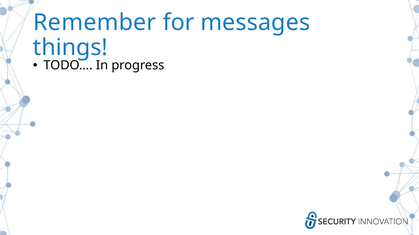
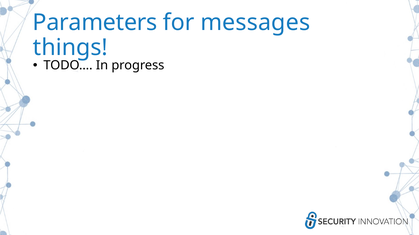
Remember: Remember -> Parameters
